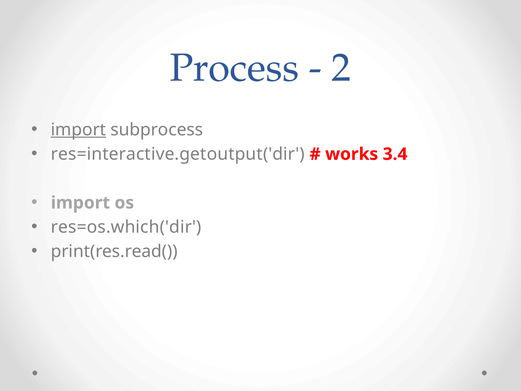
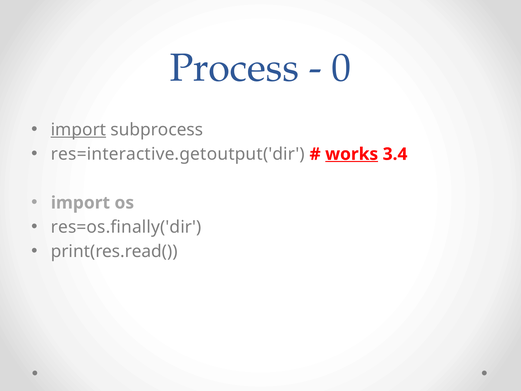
2: 2 -> 0
works underline: none -> present
res=os.which('dir: res=os.which('dir -> res=os.finally('dir
